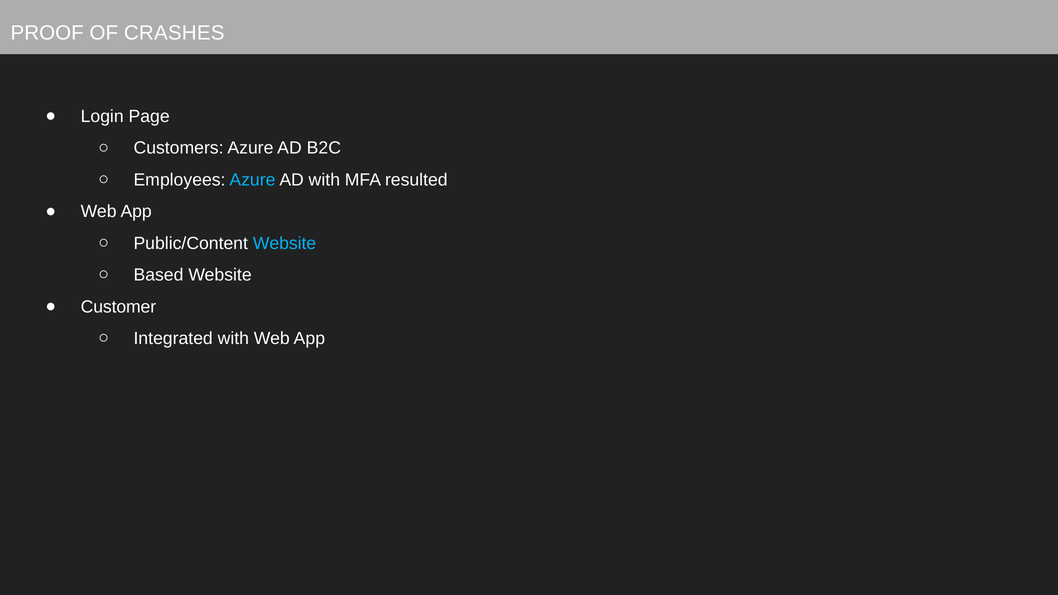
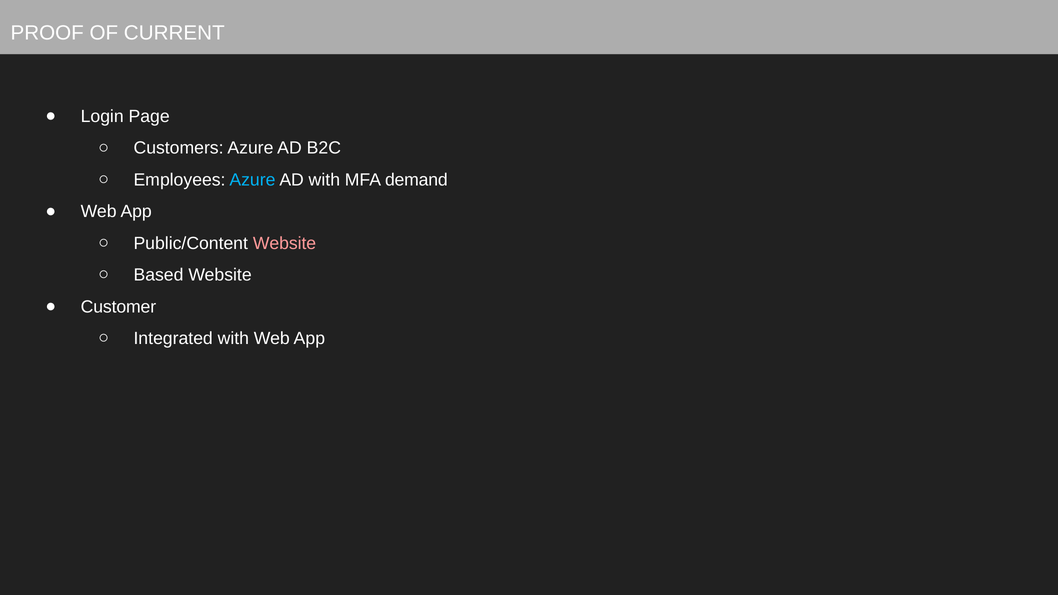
CRASHES: CRASHES -> CURRENT
resulted: resulted -> demand
Website at (285, 243) colour: light blue -> pink
